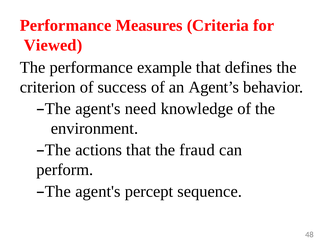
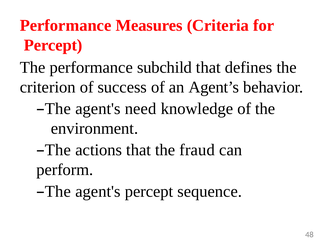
Viewed at (53, 45): Viewed -> Percept
example: example -> subchild
